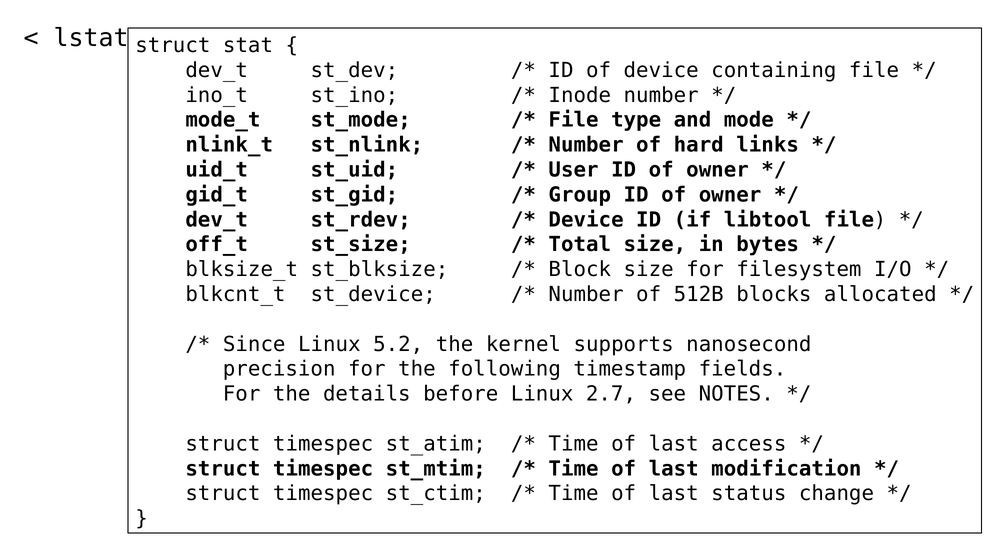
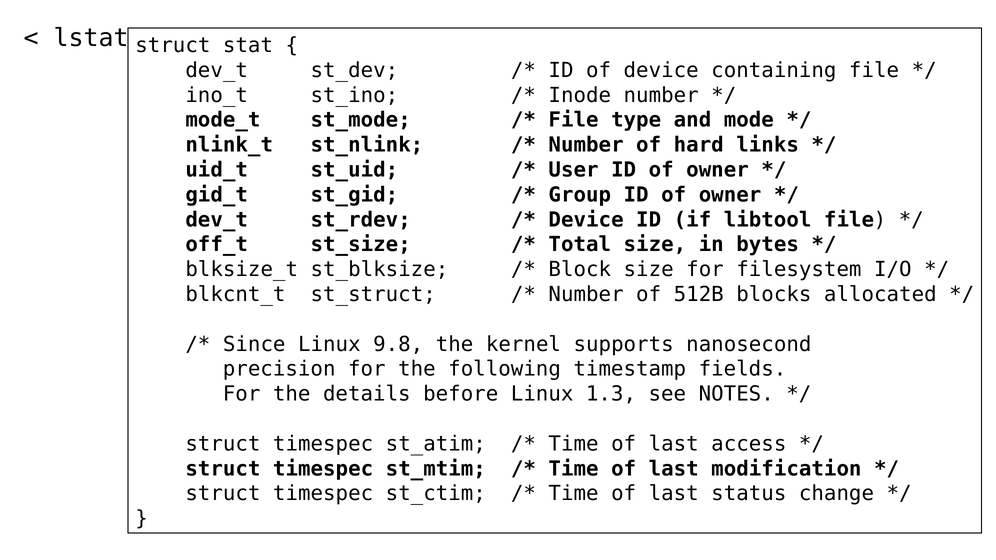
st_device: st_device -> st_struct
5.2: 5.2 -> 9.8
2.7: 2.7 -> 1.3
